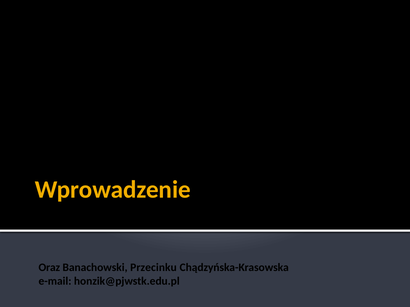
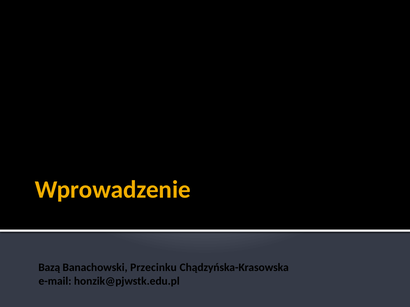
Oraz: Oraz -> Bazą
